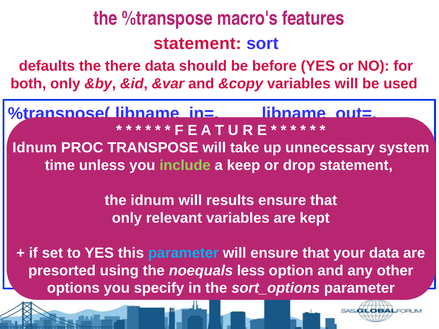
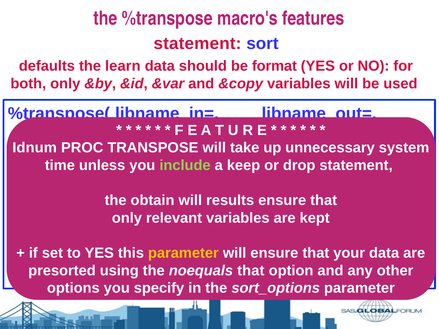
there: there -> learn
before: before -> format
idnum at (153, 201): idnum -> obtain
parameter at (183, 253) colour: light blue -> yellow
less at (251, 271): less -> that
